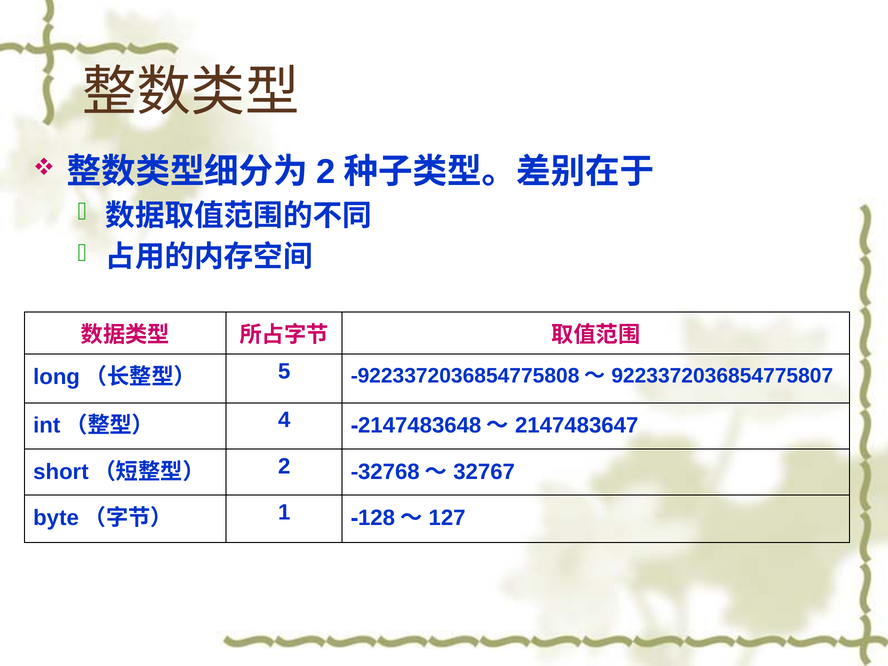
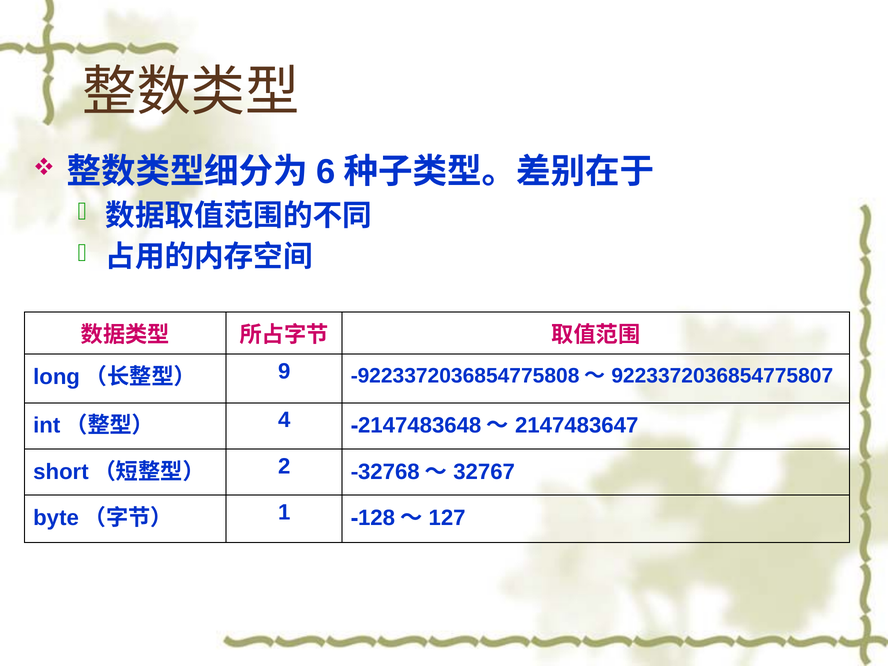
2 at (326, 172): 2 -> 6
5: 5 -> 9
